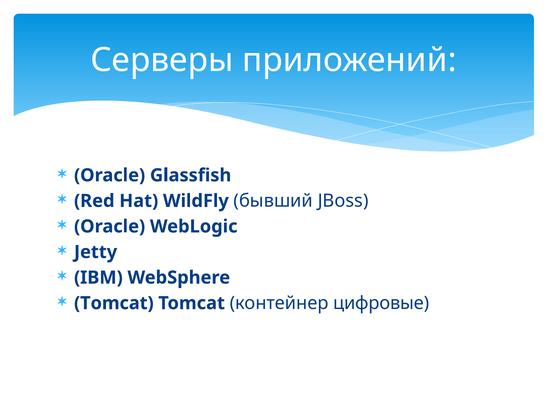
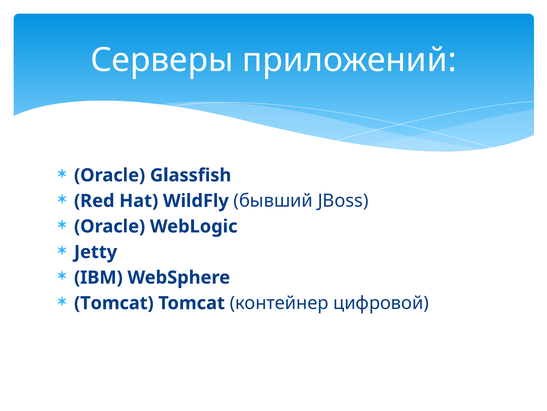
цифровые: цифровые -> цифровой
